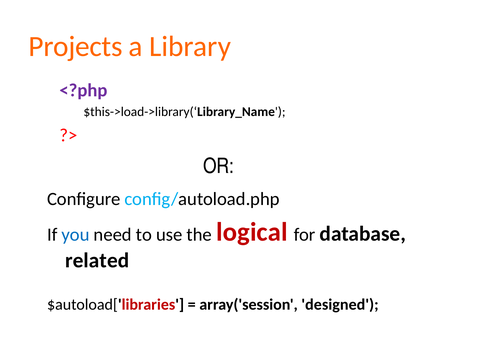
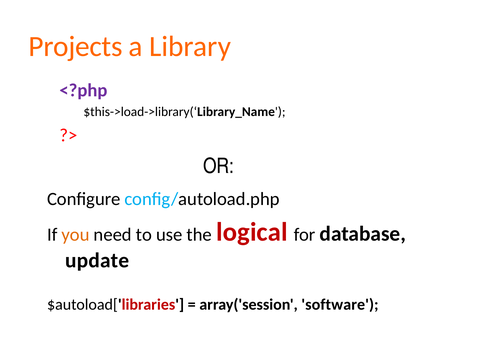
you colour: blue -> orange
related: related -> update
designed: designed -> software
